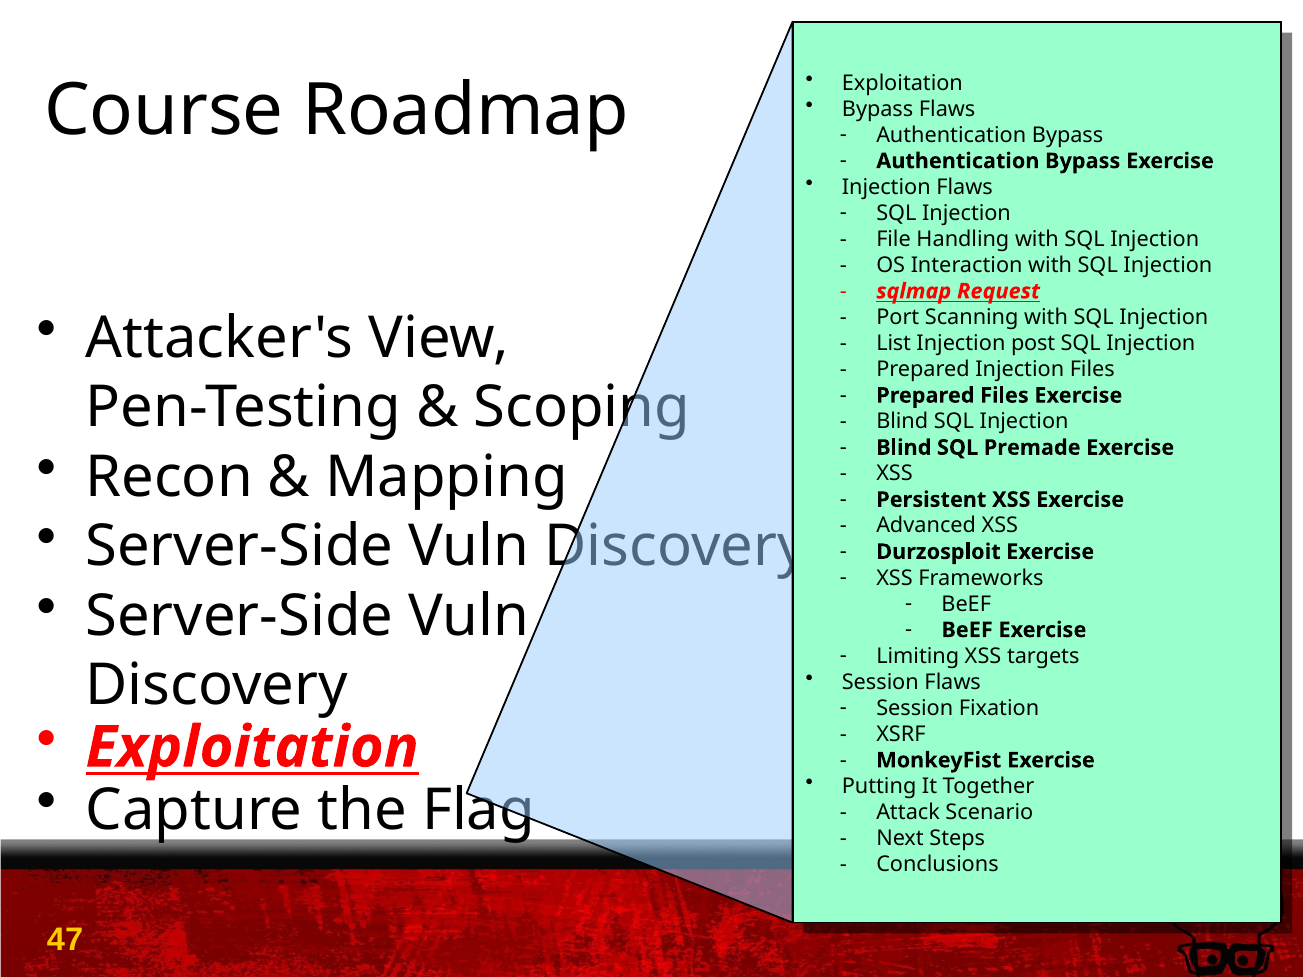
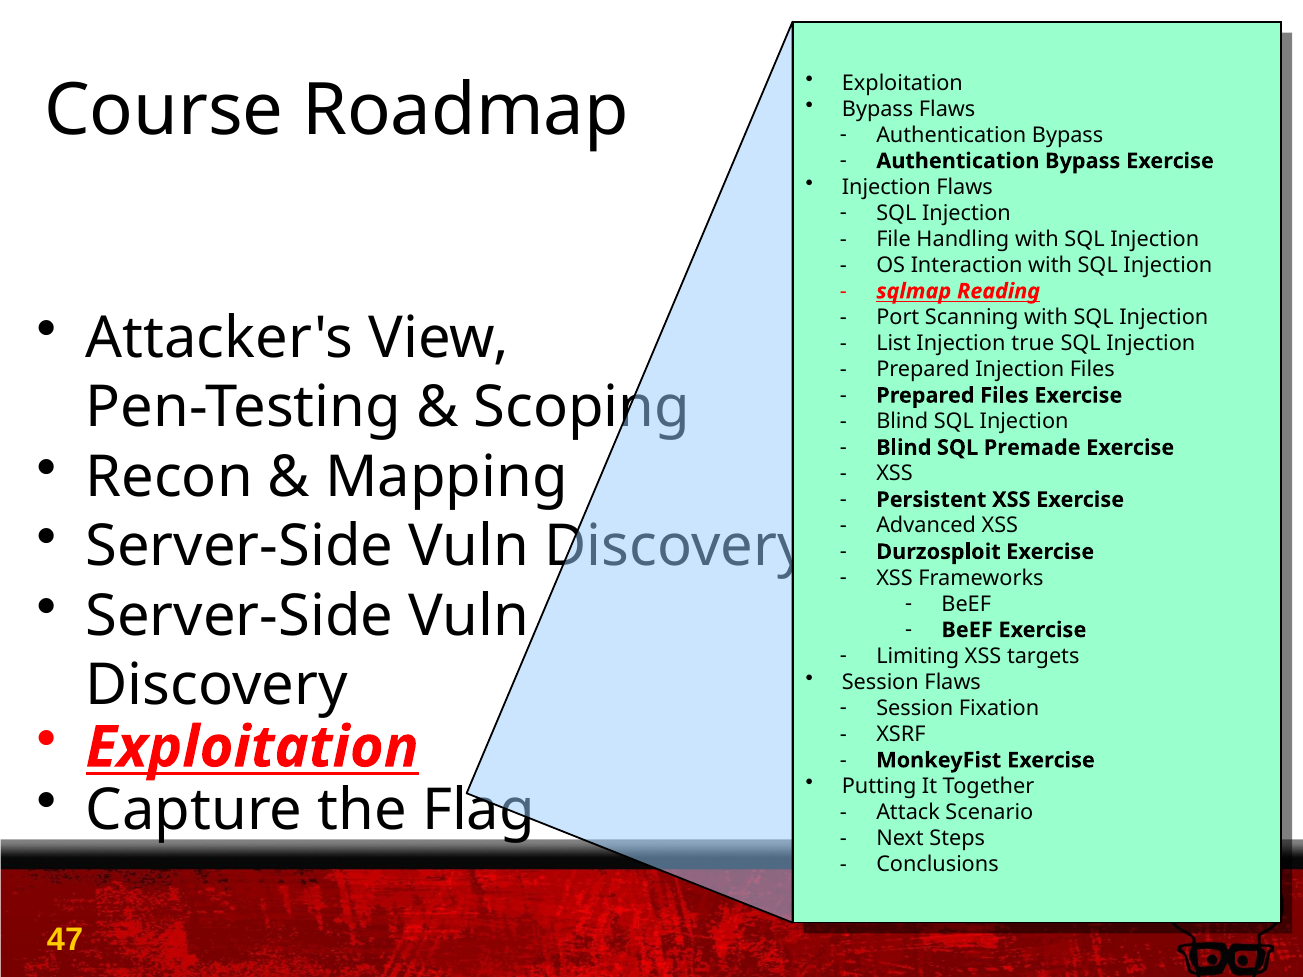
Request: Request -> Reading
post: post -> true
